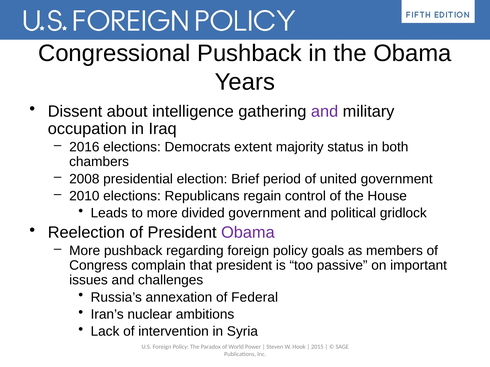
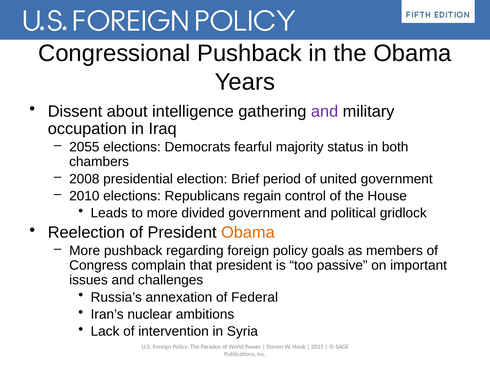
2016: 2016 -> 2055
extent: extent -> fearful
Obama at (248, 233) colour: purple -> orange
